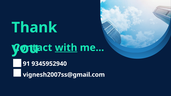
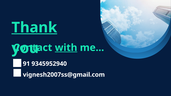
Thank underline: none -> present
